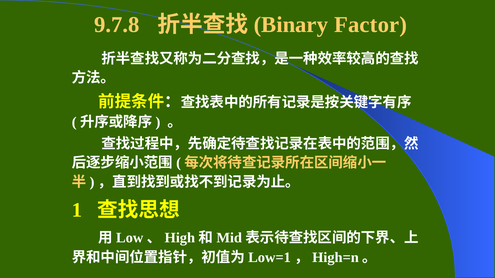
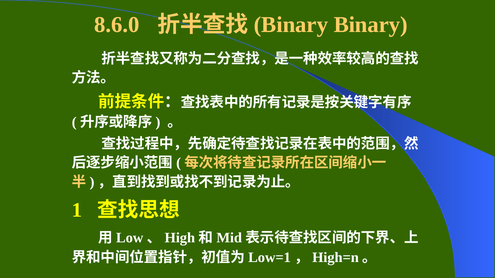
9.7.8: 9.7.8 -> 8.6.0
Factor at (371, 25): Factor -> Binary
